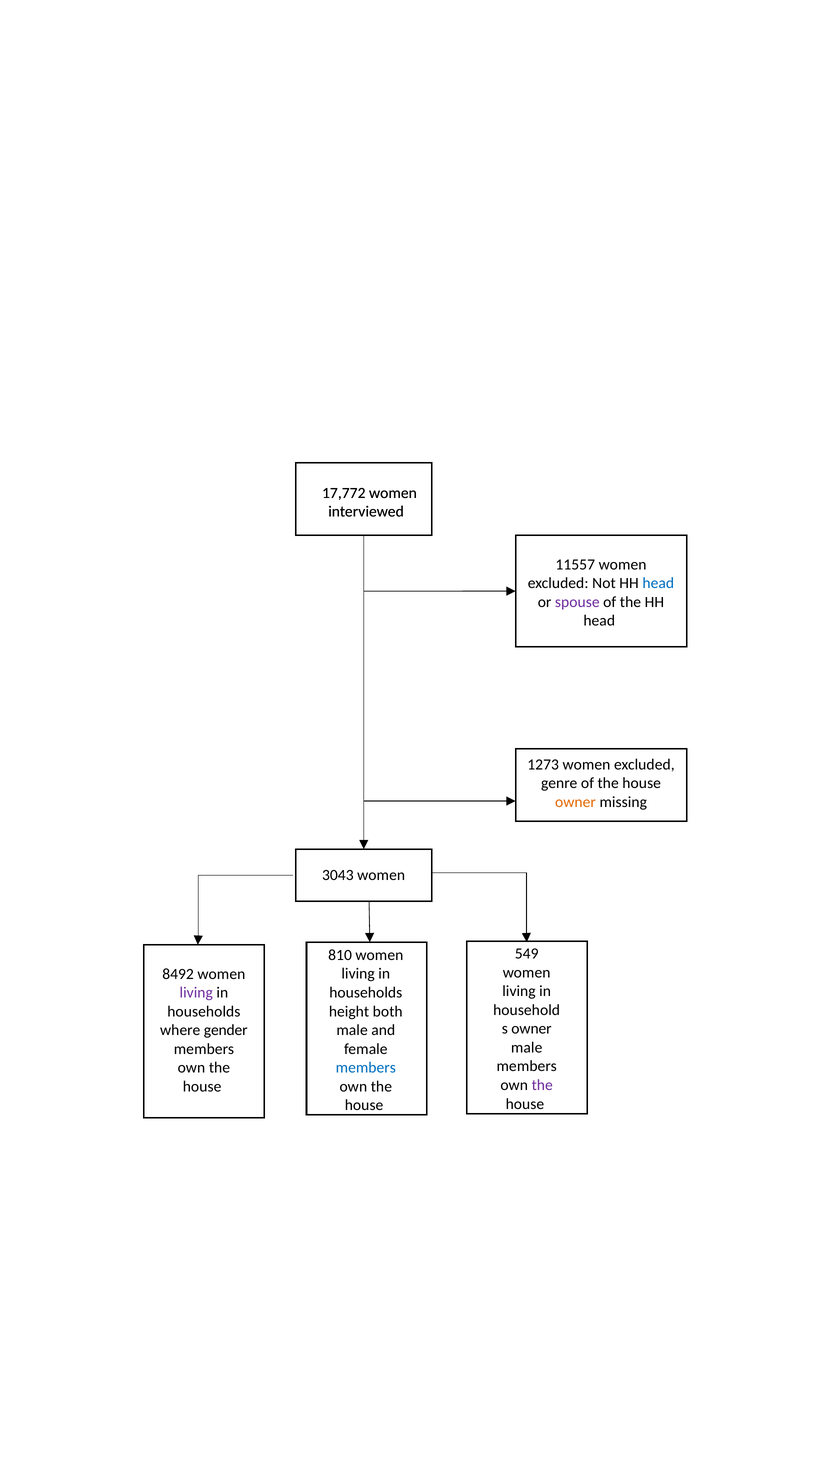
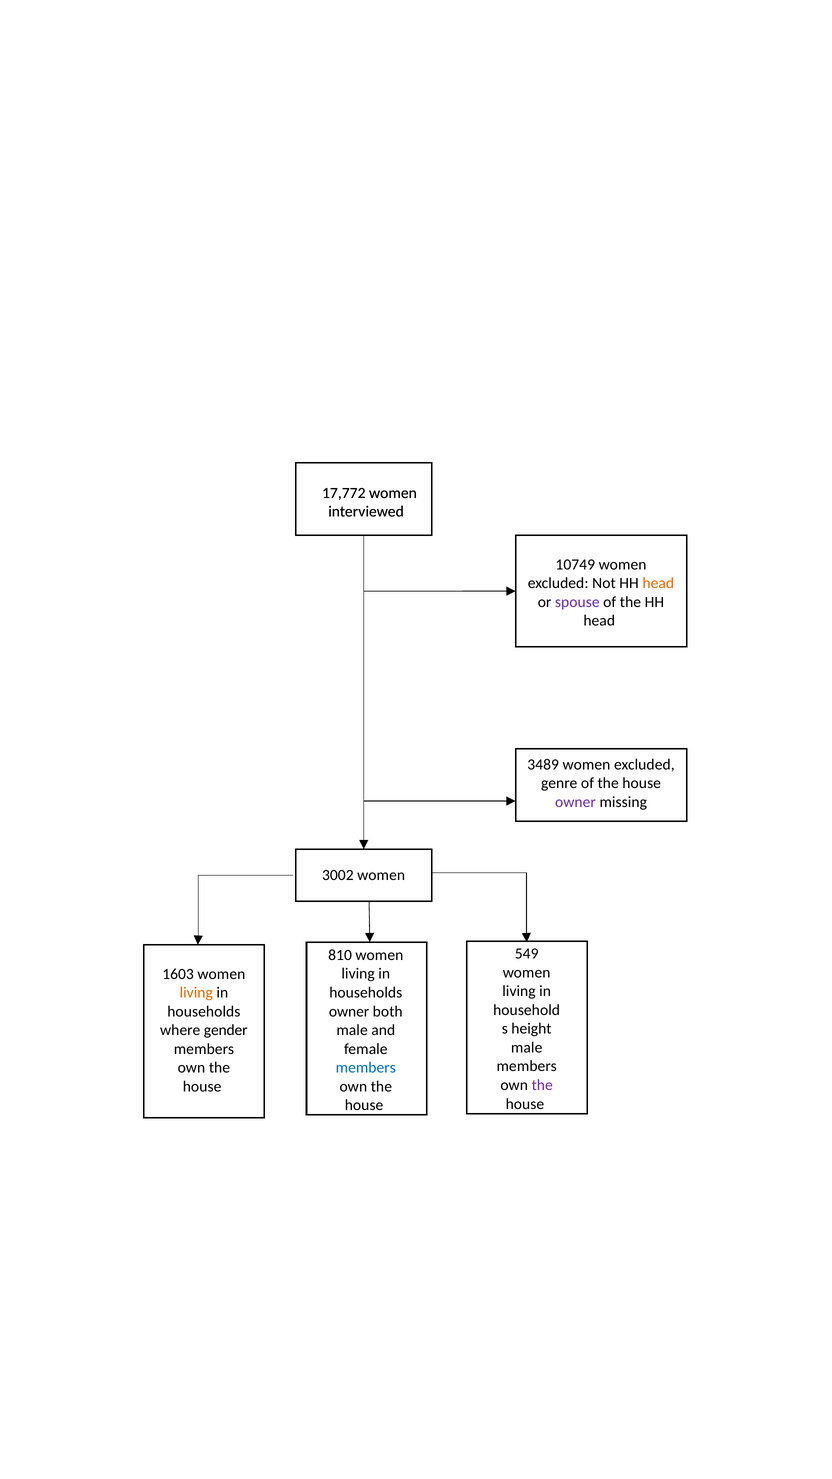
11557: 11557 -> 10749
head at (658, 583) colour: blue -> orange
1273: 1273 -> 3489
owner at (575, 802) colour: orange -> purple
3043: 3043 -> 3002
8492: 8492 -> 1603
living at (196, 993) colour: purple -> orange
height at (349, 1011): height -> owner
owner at (532, 1029): owner -> height
